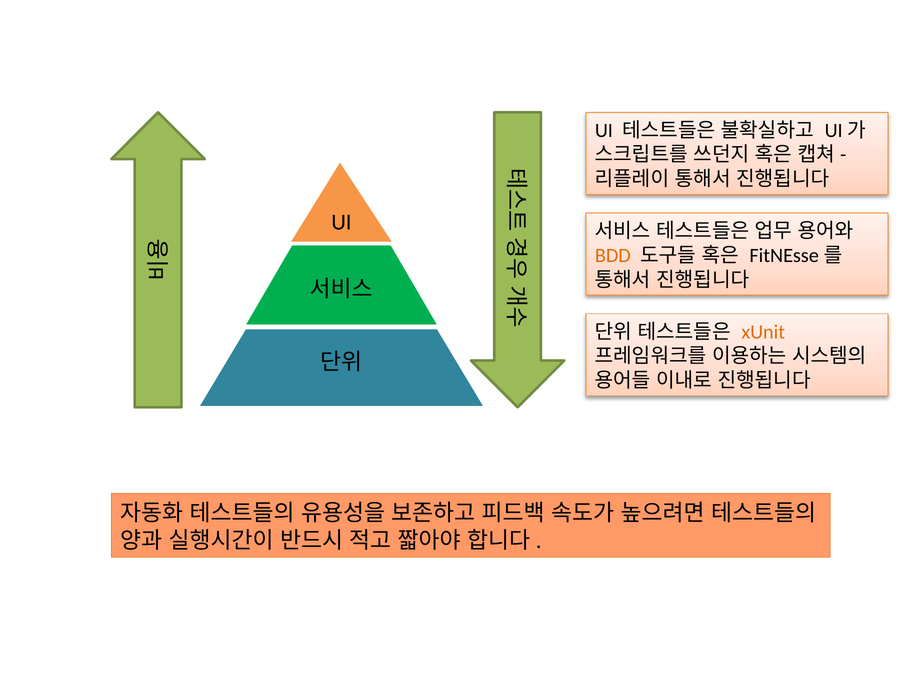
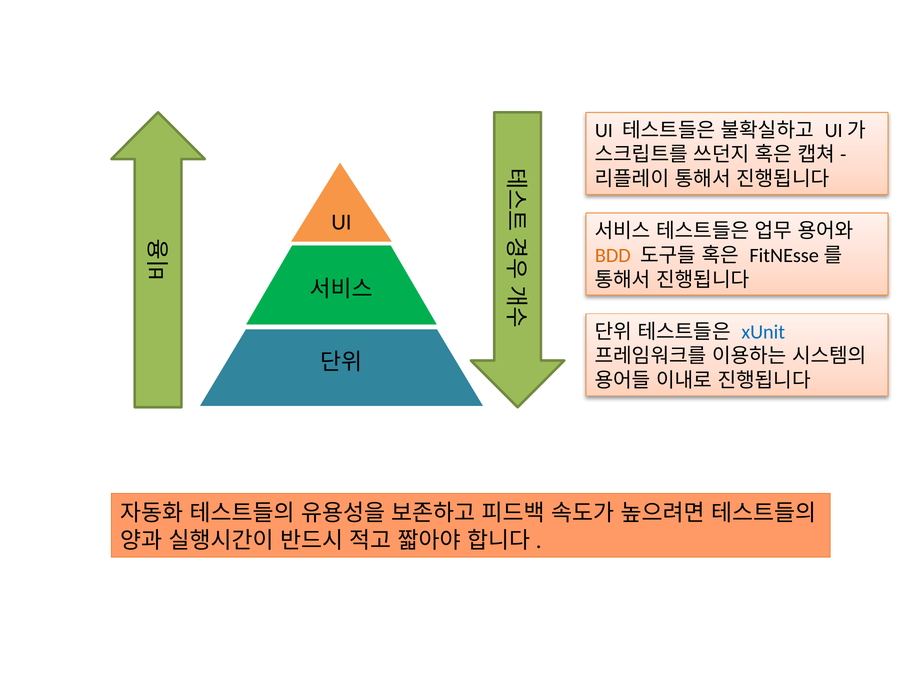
xUnit colour: orange -> blue
